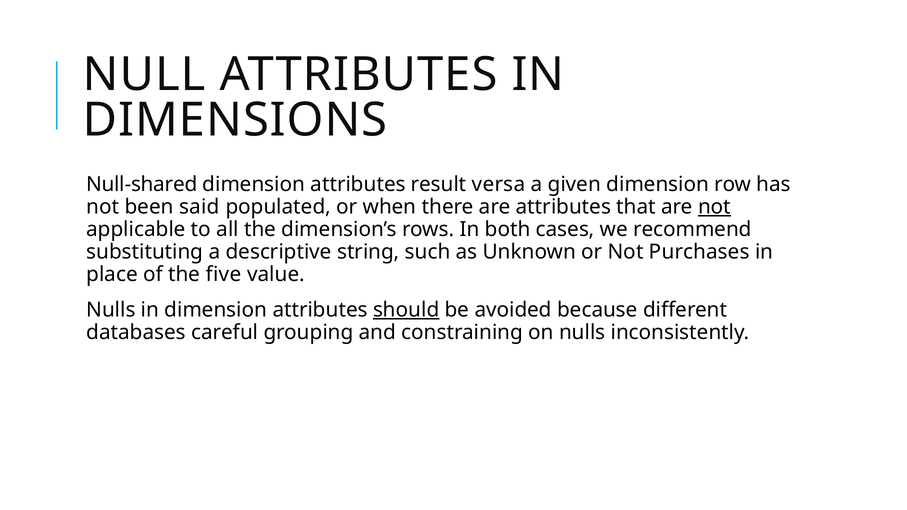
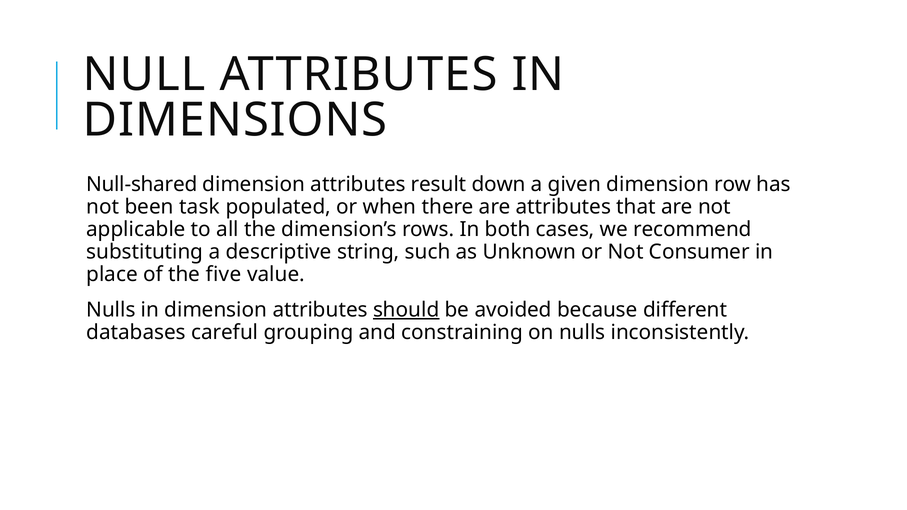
versa: versa -> down
said: said -> task
not at (715, 207) underline: present -> none
Purchases: Purchases -> Consumer
